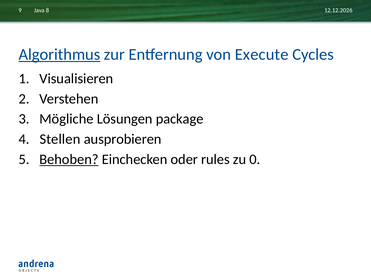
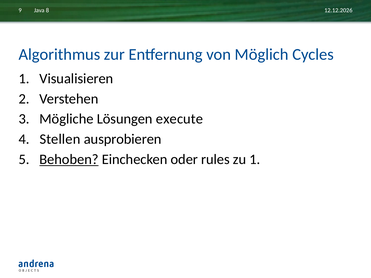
Algorithmus underline: present -> none
Execute: Execute -> Möglich
package: package -> execute
zu 0: 0 -> 1
